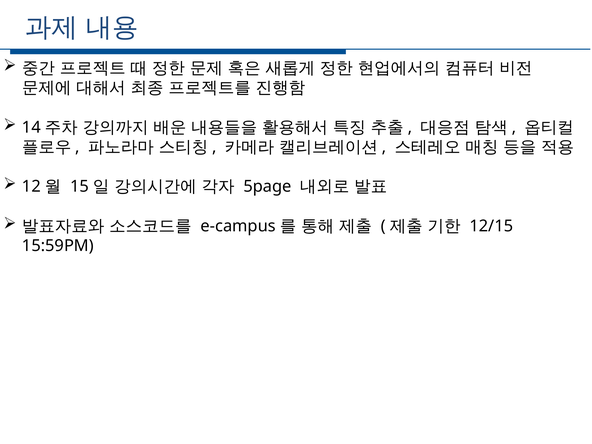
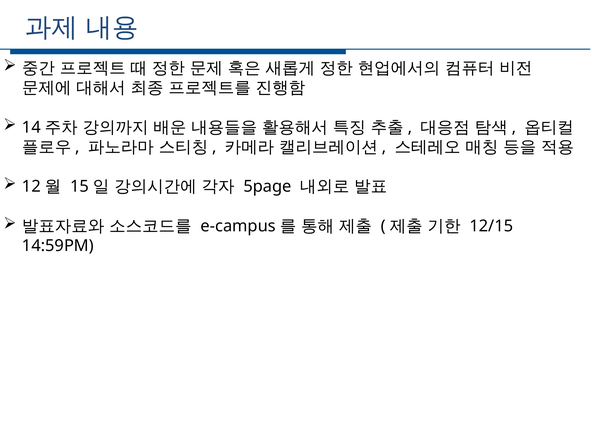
15:59PM: 15:59PM -> 14:59PM
